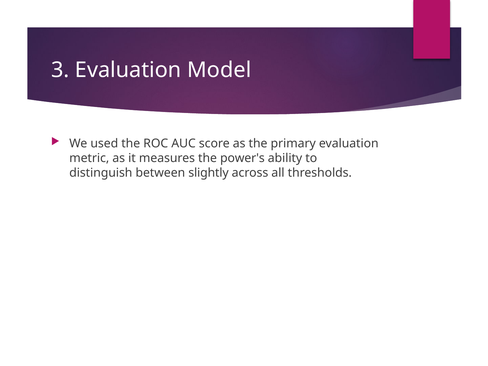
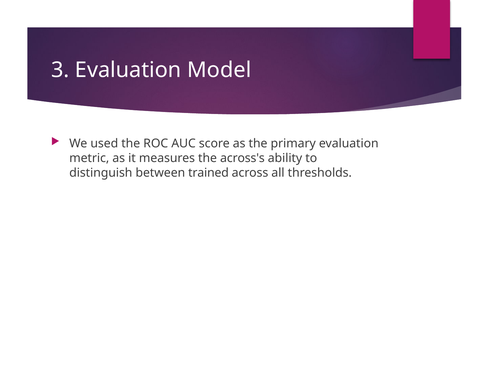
power's: power's -> across's
slightly: slightly -> trained
